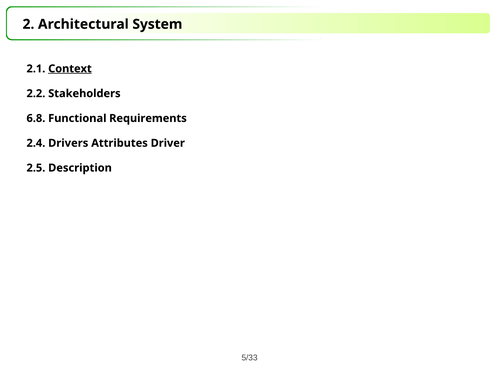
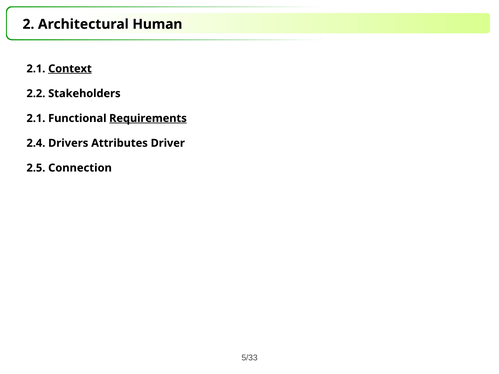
System: System -> Human
6.8 at (36, 118): 6.8 -> 2.1
Requirements underline: none -> present
Description: Description -> Connection
